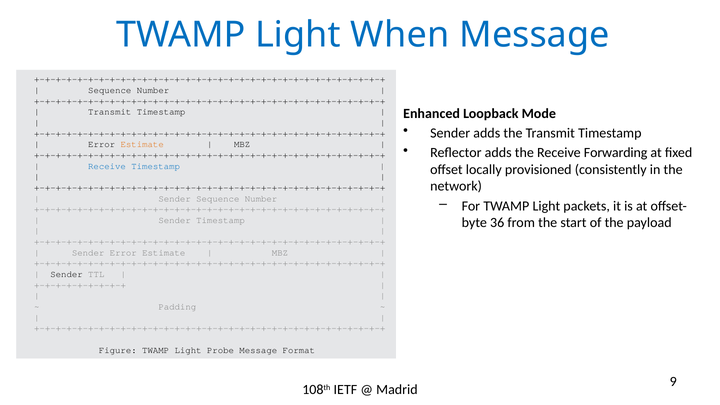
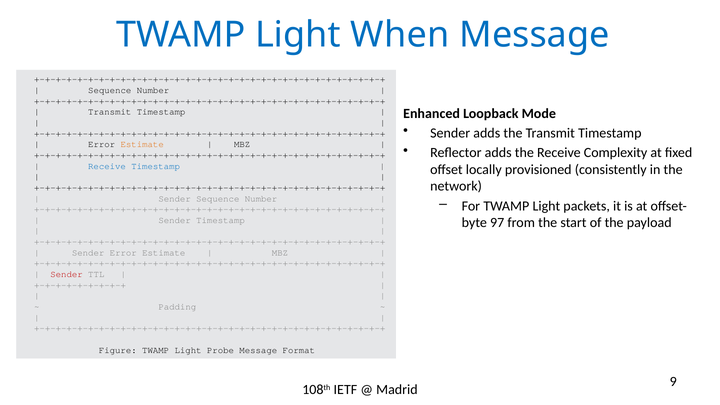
Forwarding: Forwarding -> Complexity
36: 36 -> 97
Sender at (67, 274) colour: black -> red
